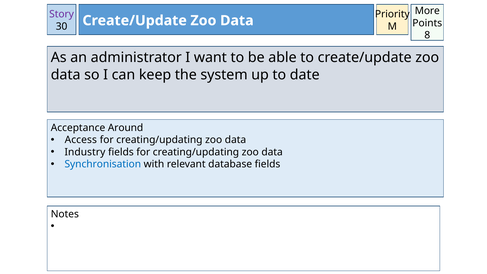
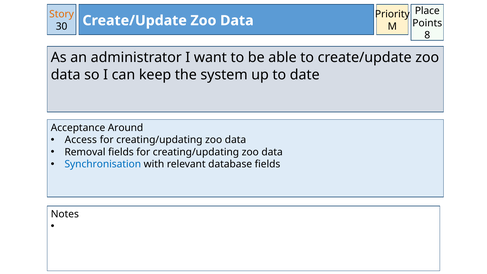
More: More -> Place
Story colour: purple -> orange
Industry: Industry -> Removal
